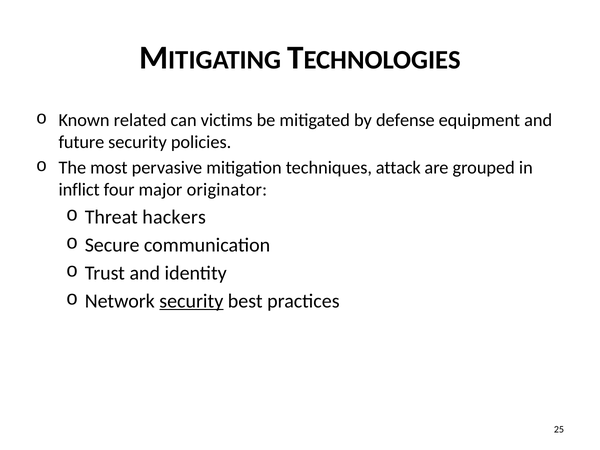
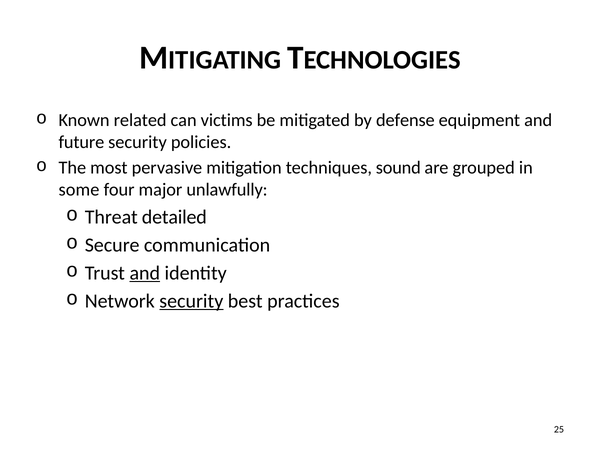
attack: attack -> sound
inflict: inflict -> some
originator: originator -> unlawfully
hackers: hackers -> detailed
and at (145, 273) underline: none -> present
